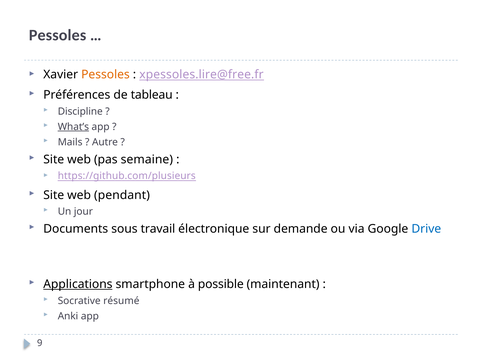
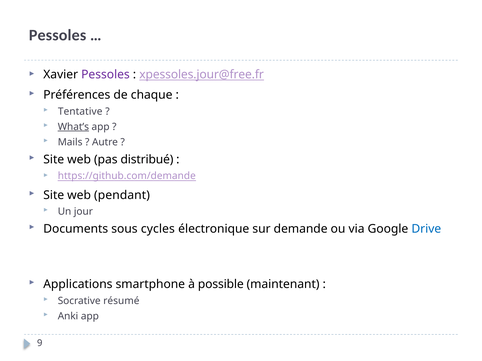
Pessoles at (105, 75) colour: orange -> purple
xpessoles.lire@free.fr: xpessoles.lire@free.fr -> xpessoles.jour@free.fr
tableau: tableau -> chaque
Discipline: Discipline -> Tentative
semaine: semaine -> distribué
https://github.com/plusieurs: https://github.com/plusieurs -> https://github.com/demande
travail: travail -> cycles
Applications underline: present -> none
